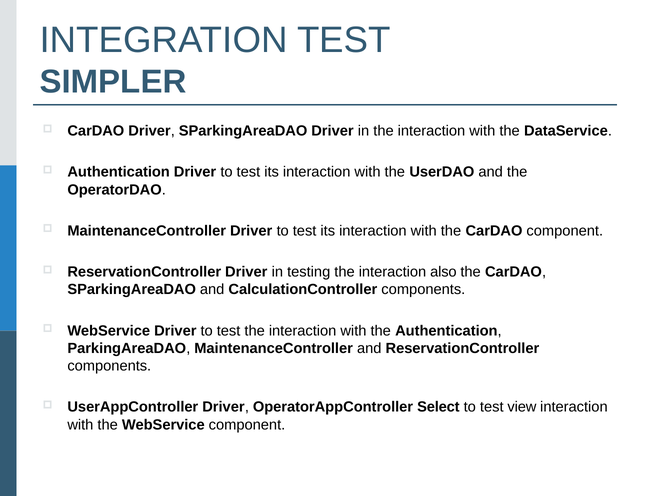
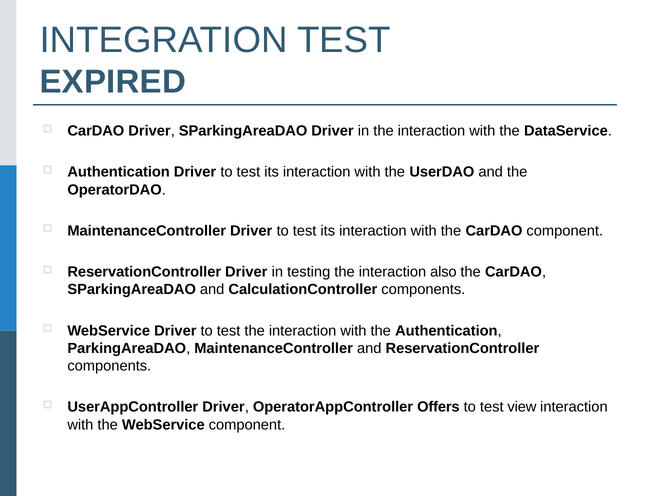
SIMPLER: SIMPLER -> EXPIRED
Select: Select -> Offers
